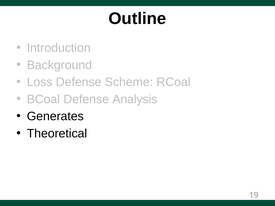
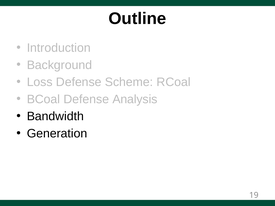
Generates: Generates -> Bandwidth
Theoretical: Theoretical -> Generation
